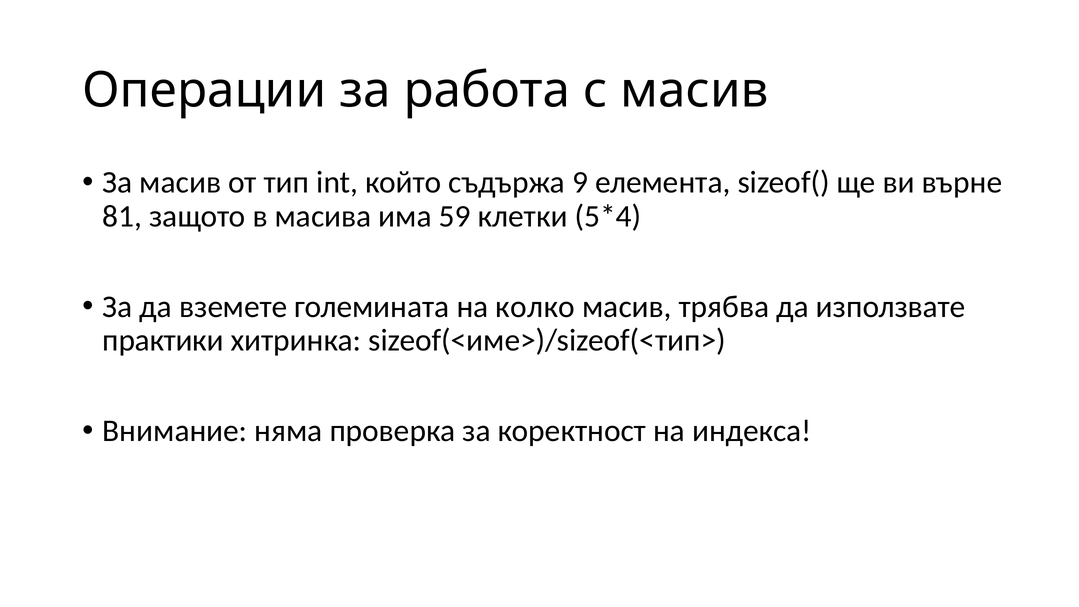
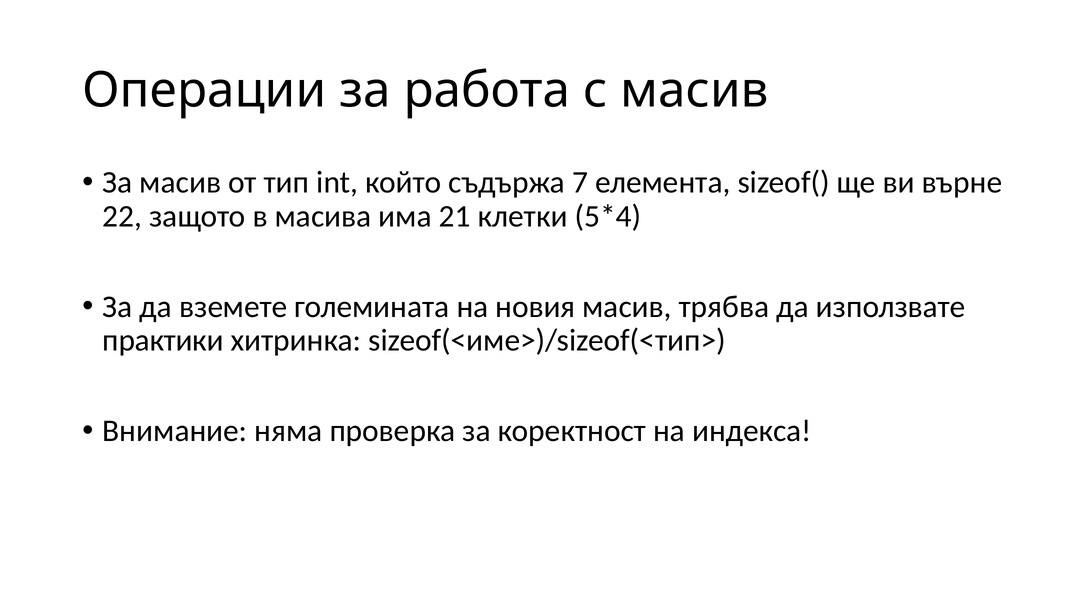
9: 9 -> 7
81: 81 -> 22
59: 59 -> 21
колко: колко -> новия
